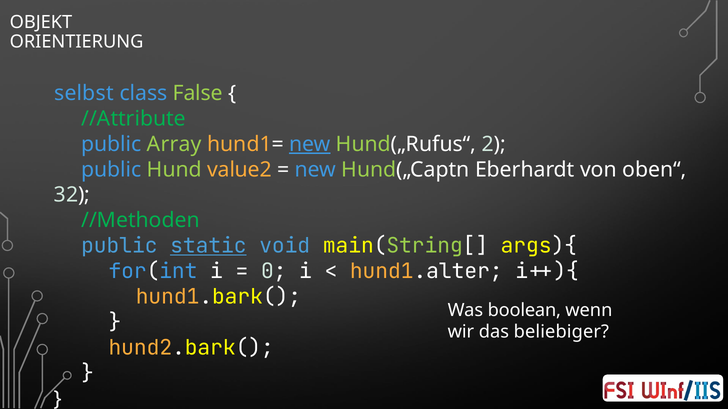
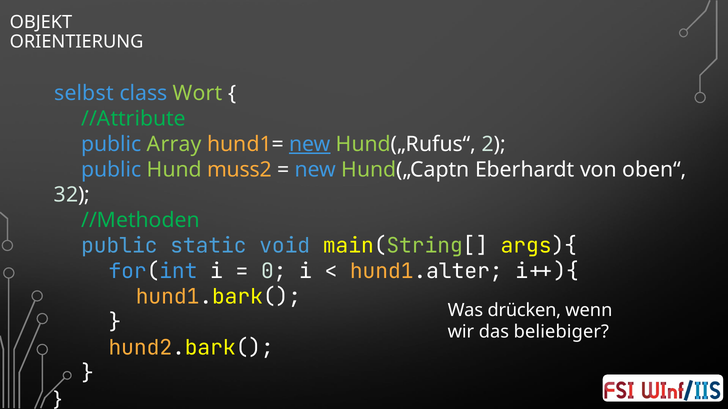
False: False -> Wort
value2: value2 -> muss2
static underline: present -> none
boolean: boolean -> drücken
